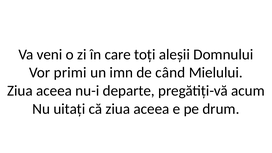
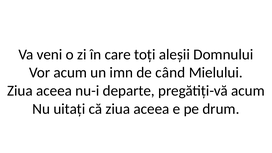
Vor primi: primi -> acum
